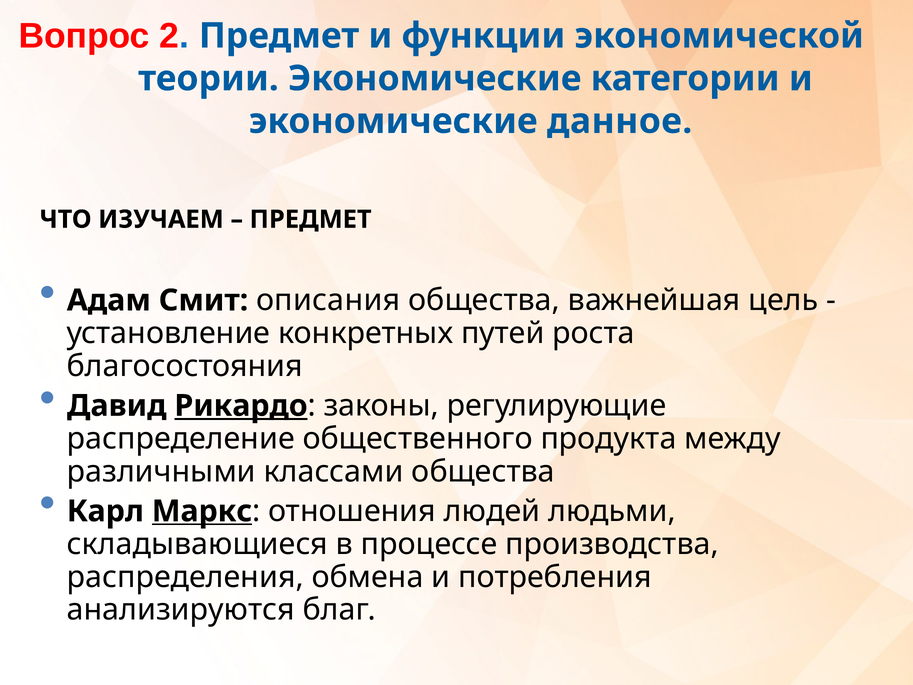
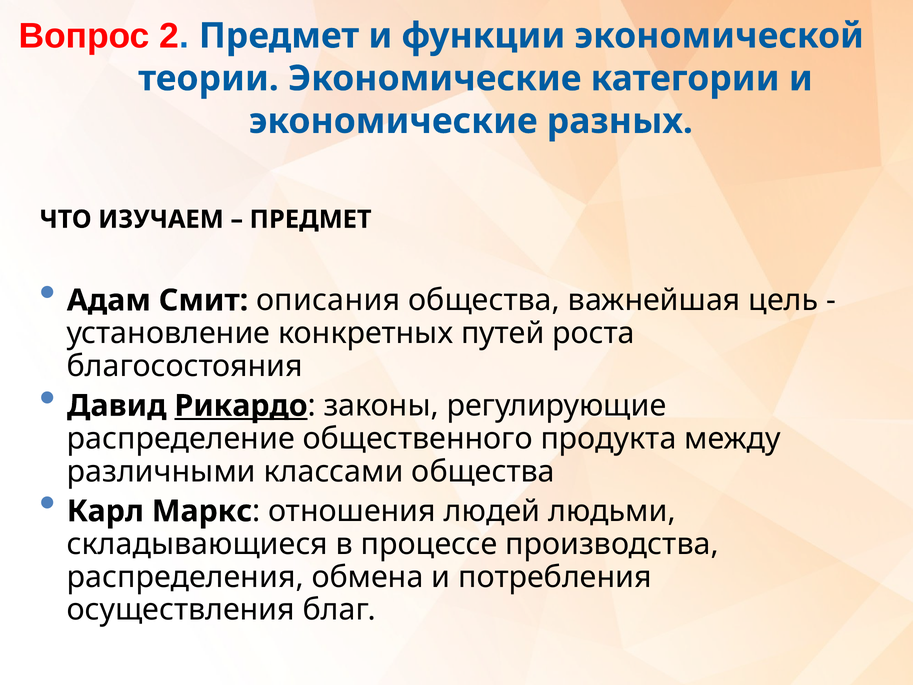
данное: данное -> разных
Маркс underline: present -> none
анализируются: анализируются -> осуществления
